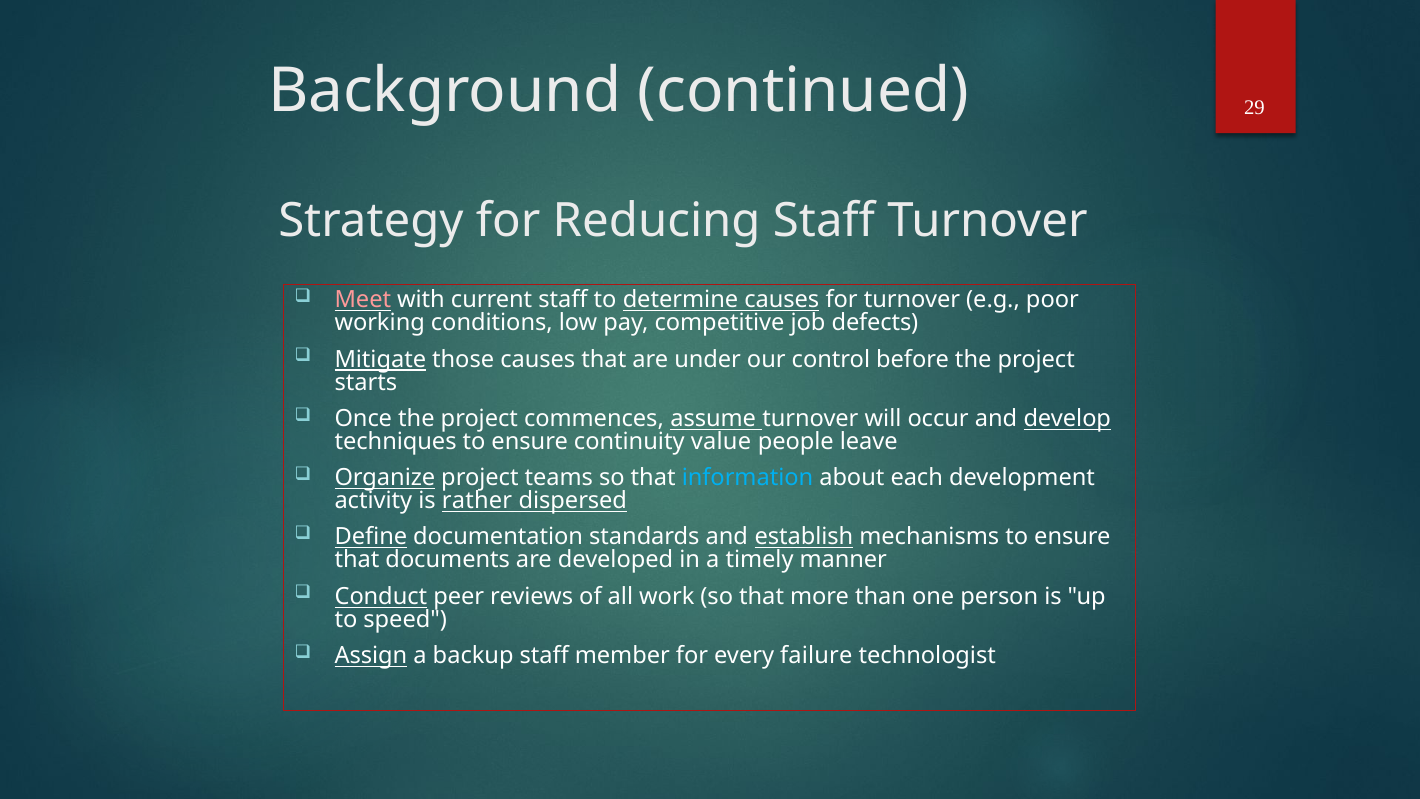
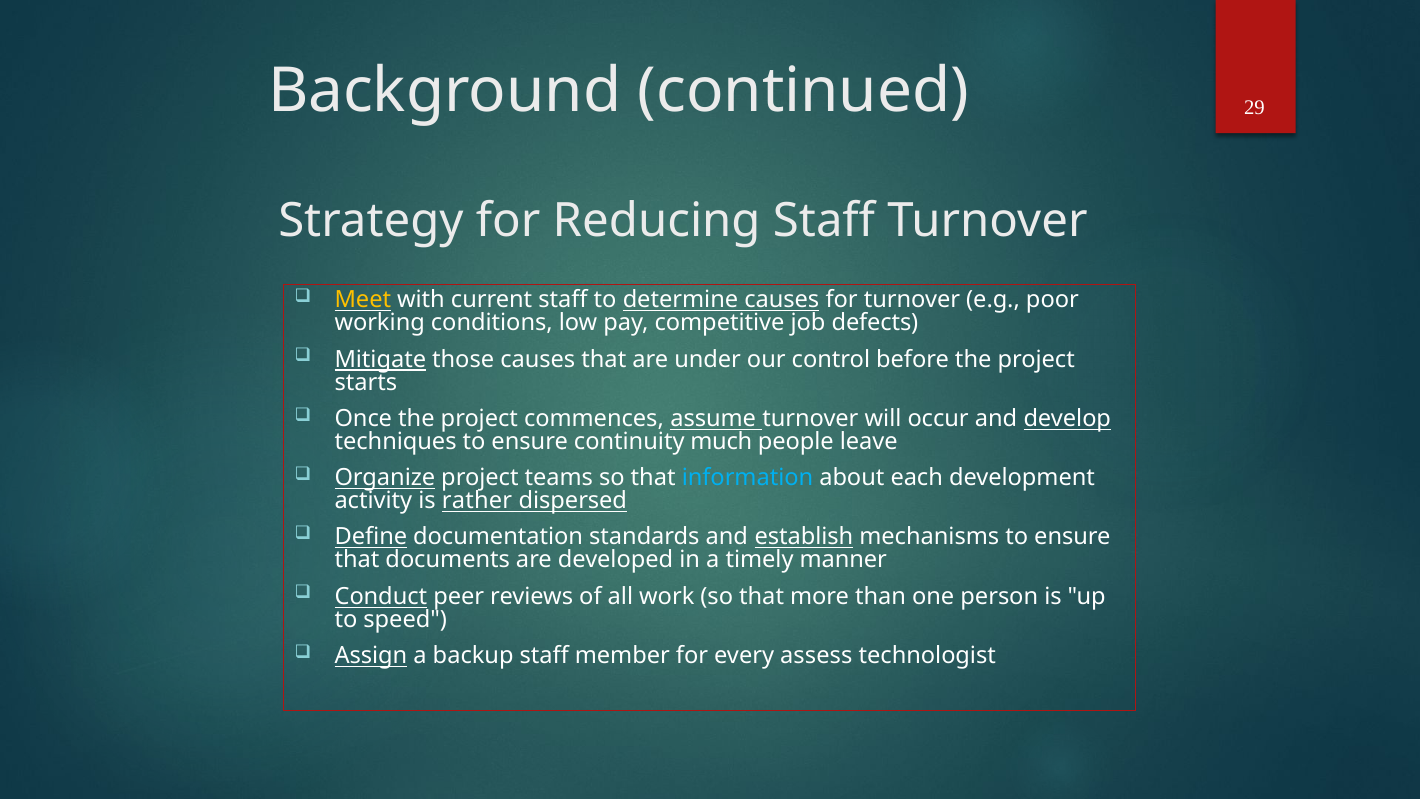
Meet colour: pink -> yellow
value: value -> much
failure: failure -> assess
